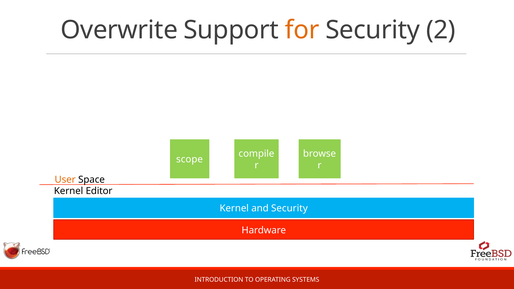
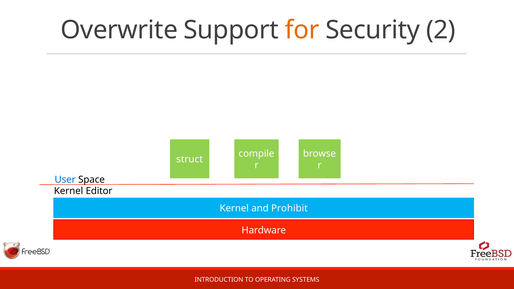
scope: scope -> struct
User colour: orange -> blue
and Security: Security -> Prohibit
